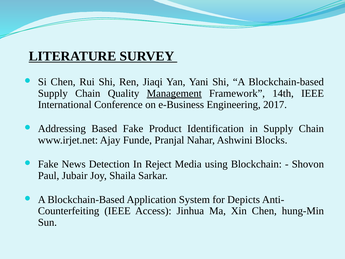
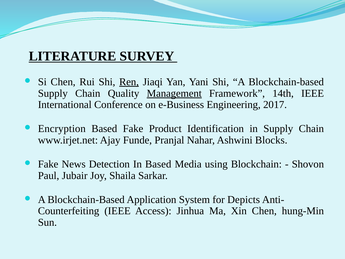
Ren underline: none -> present
Addressing: Addressing -> Encryption
In Reject: Reject -> Based
